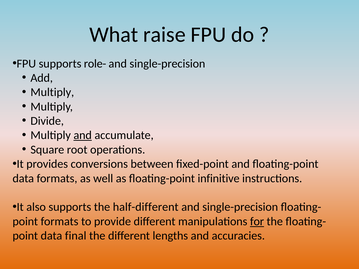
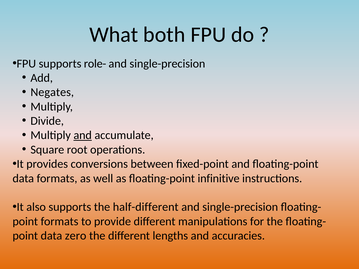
raise: raise -> both
Multiply at (52, 92): Multiply -> Negates
for underline: present -> none
final: final -> zero
